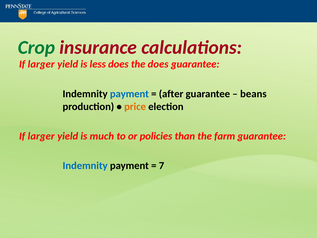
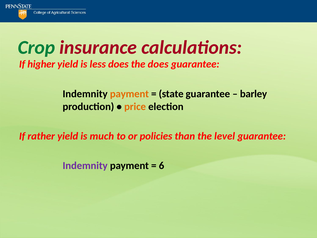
larger at (41, 64): larger -> higher
payment at (129, 94) colour: blue -> orange
after: after -> state
beans: beans -> barley
larger at (41, 136): larger -> rather
farm: farm -> level
Indemnity at (85, 166) colour: blue -> purple
7: 7 -> 6
